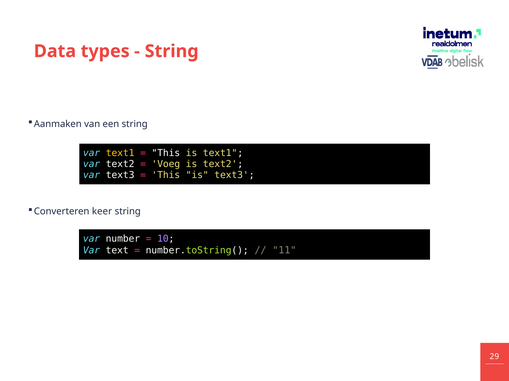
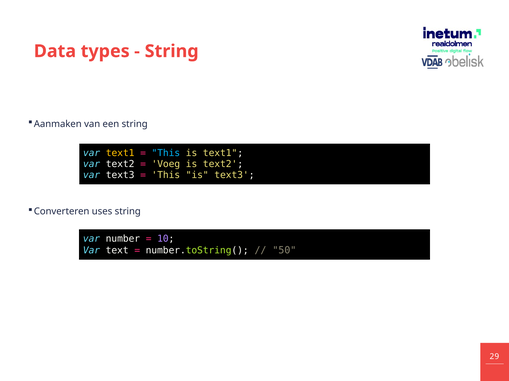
This at (166, 153) colour: white -> light blue
keer: keer -> uses
11: 11 -> 50
